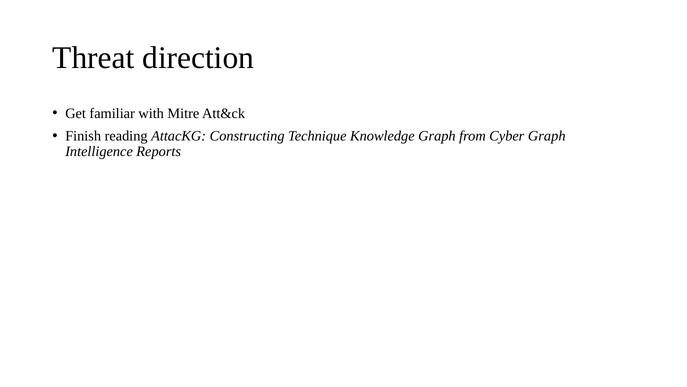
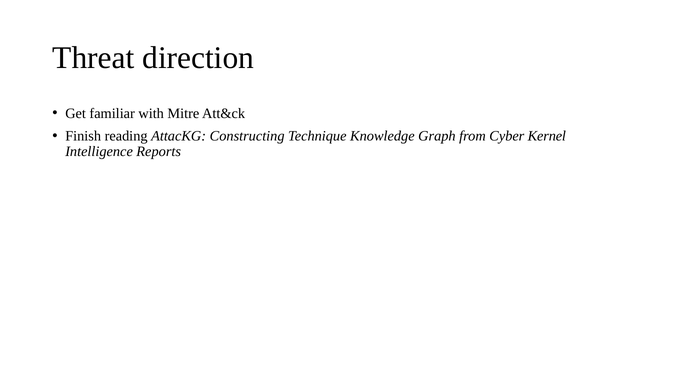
Cyber Graph: Graph -> Kernel
